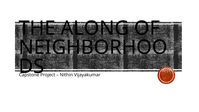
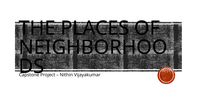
ALONG: ALONG -> PLACES
